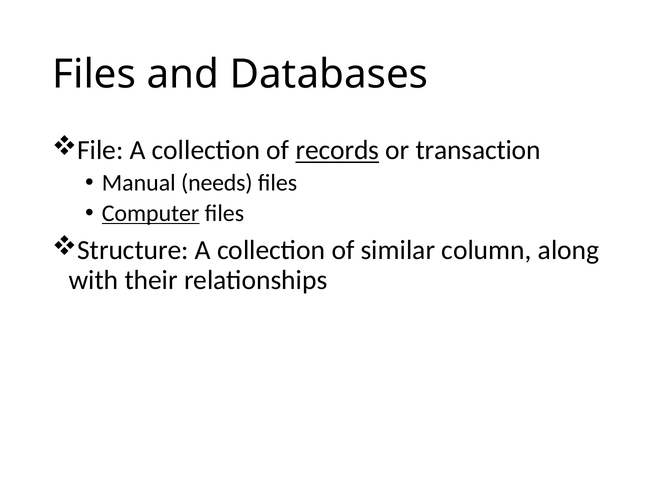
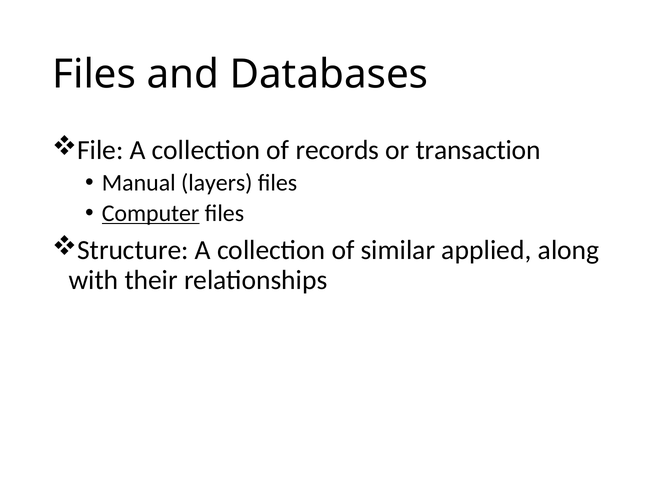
records underline: present -> none
needs: needs -> layers
column: column -> applied
